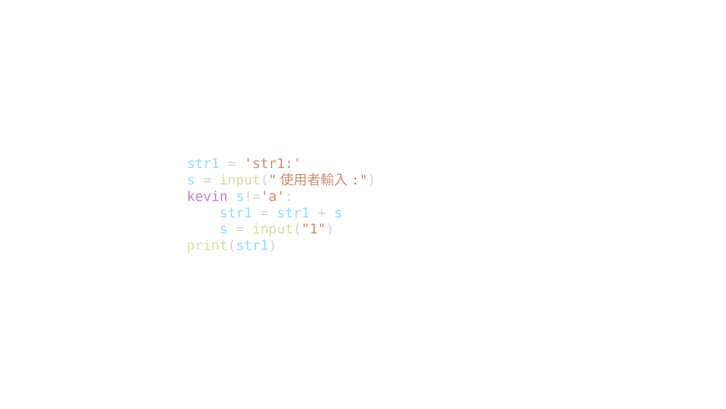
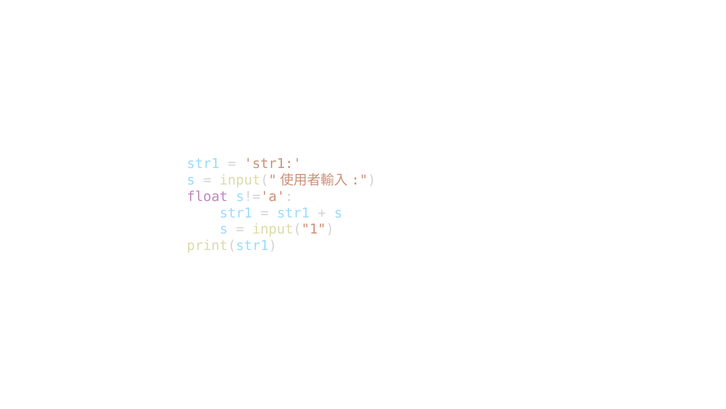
kevin: kevin -> float
